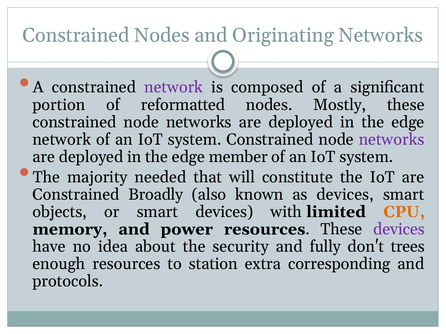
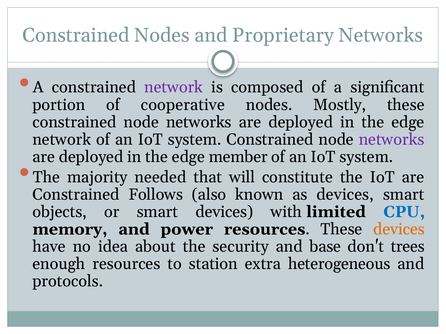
Originating: Originating -> Proprietary
reformatted: reformatted -> cooperative
Broadly: Broadly -> Follows
CPU colour: orange -> blue
devices at (399, 230) colour: purple -> orange
fully: fully -> base
corresponding: corresponding -> heterogeneous
